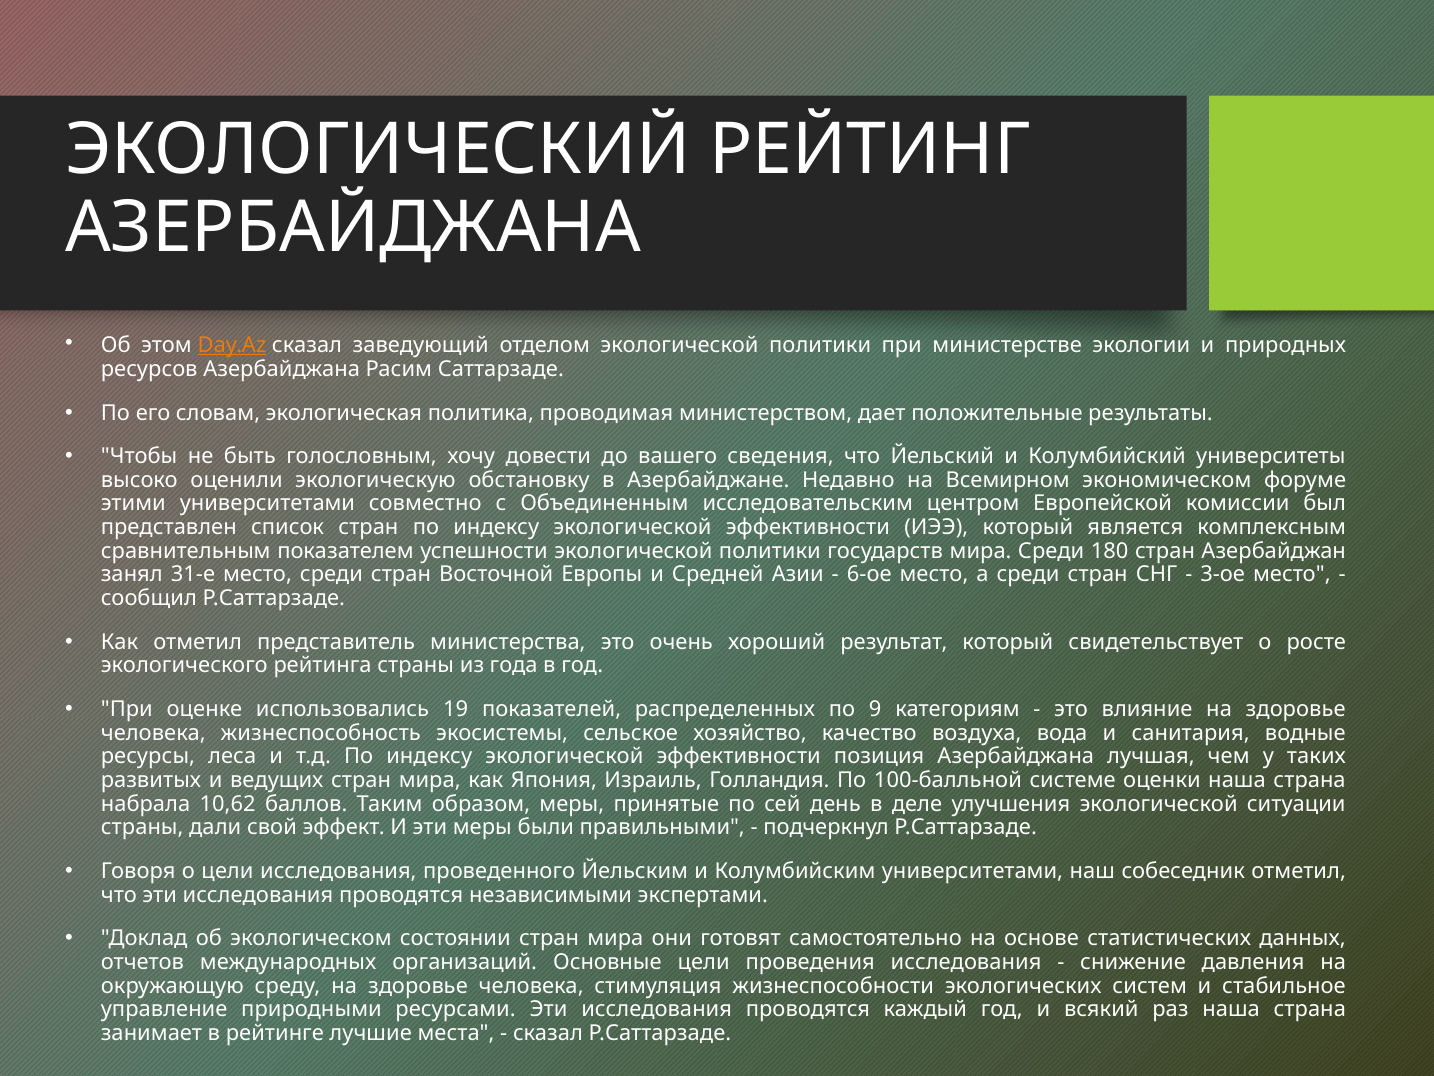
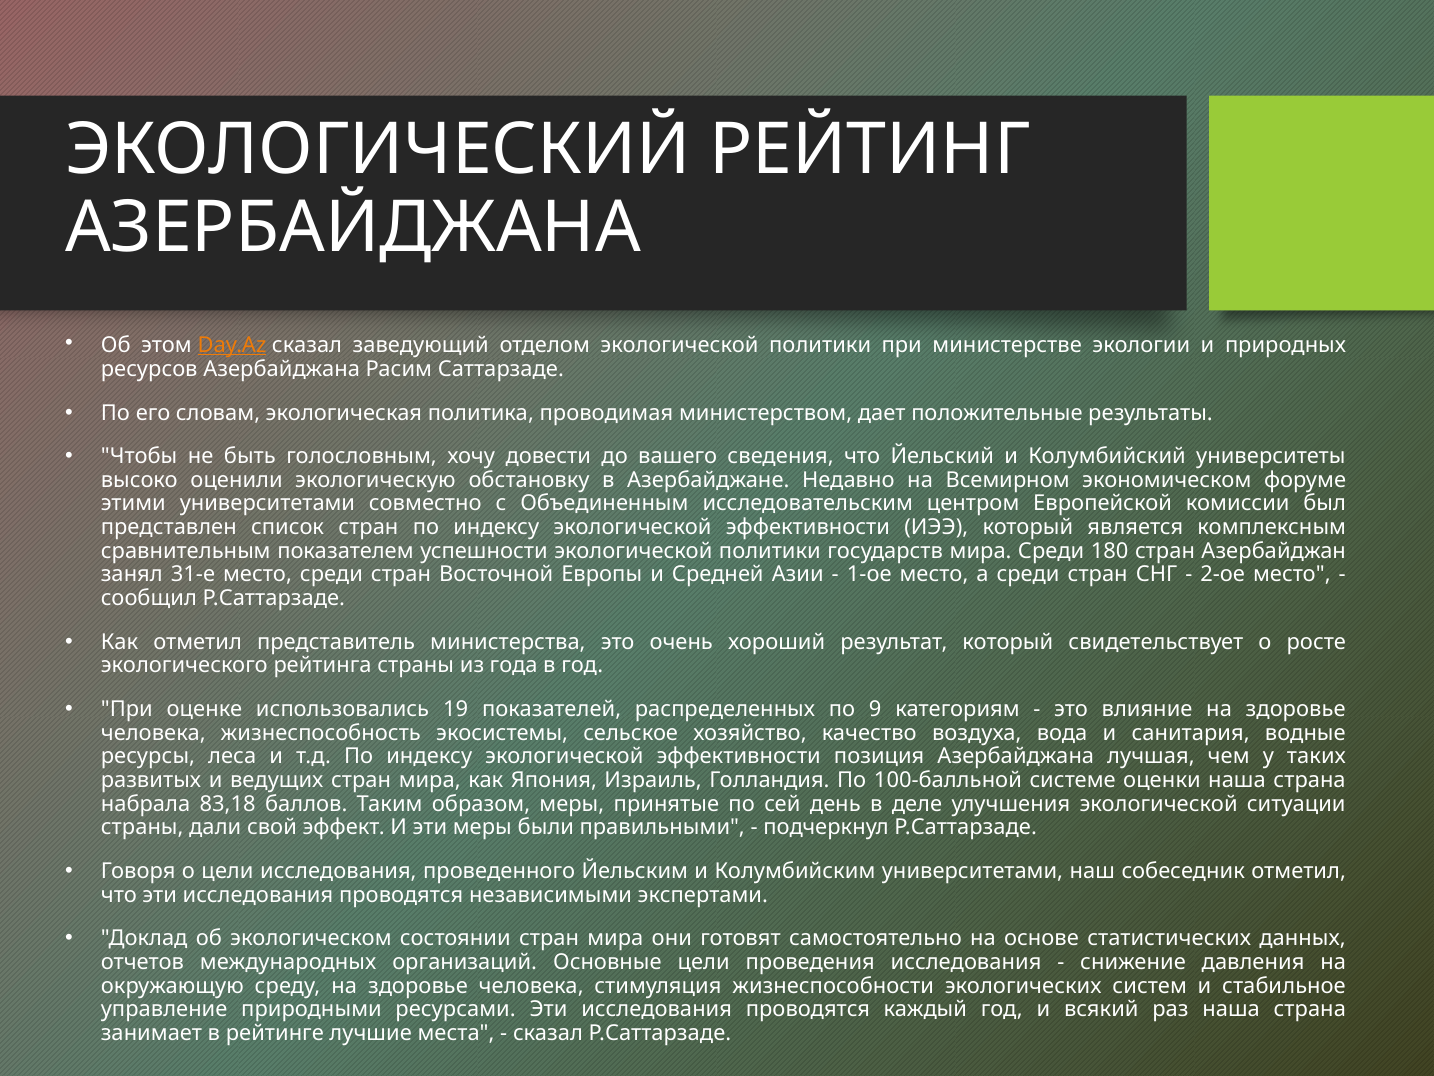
6-ое: 6-ое -> 1-ое
3-ое: 3-ое -> 2-ое
10,62: 10,62 -> 83,18
